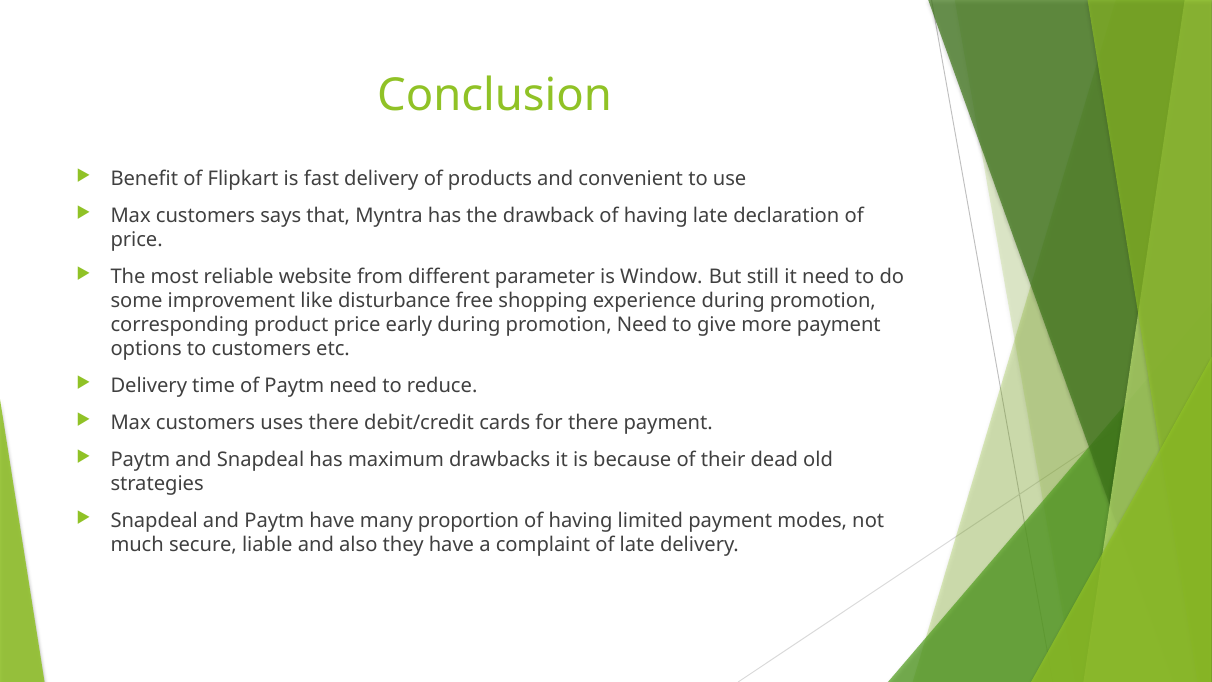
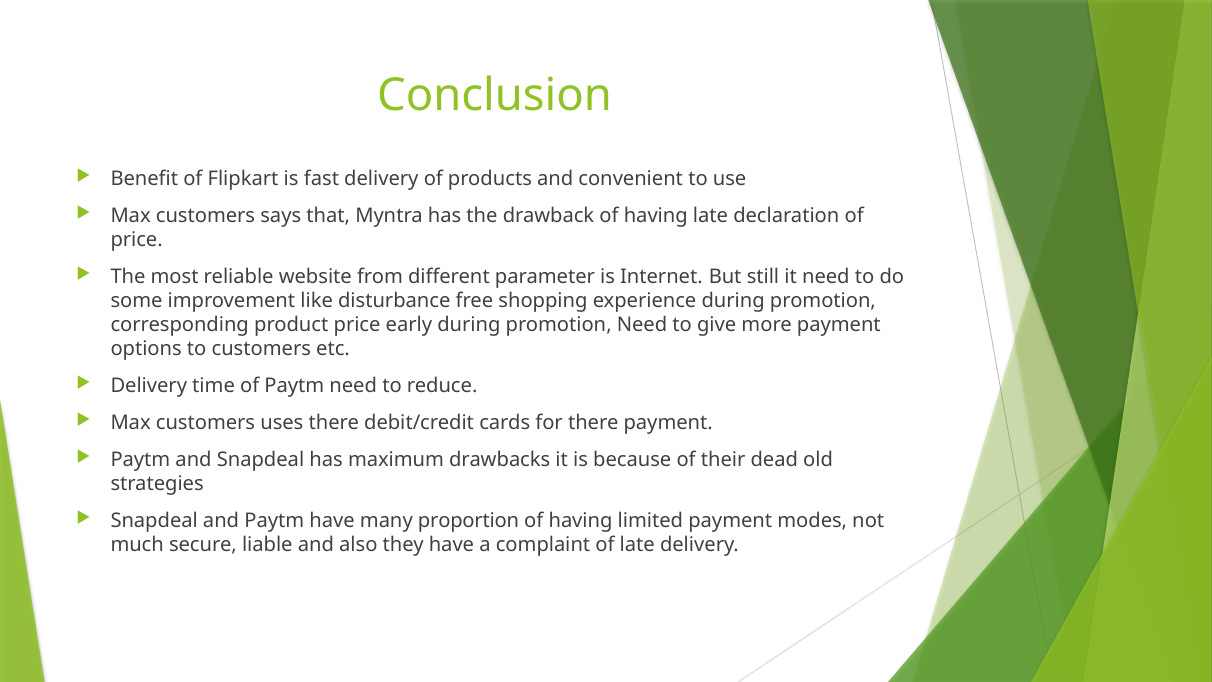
Window: Window -> Internet
